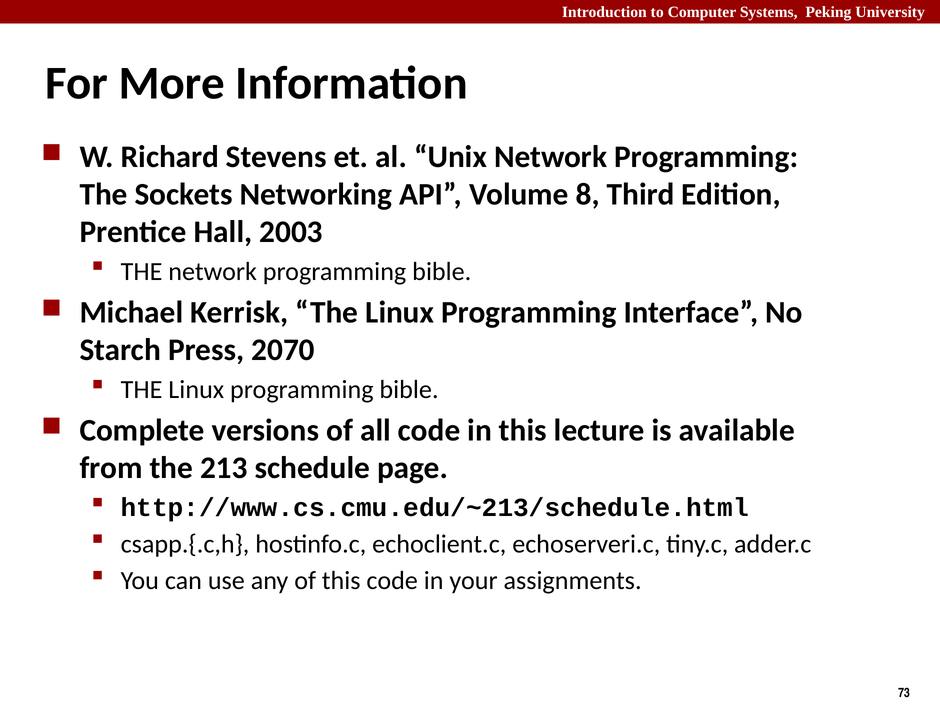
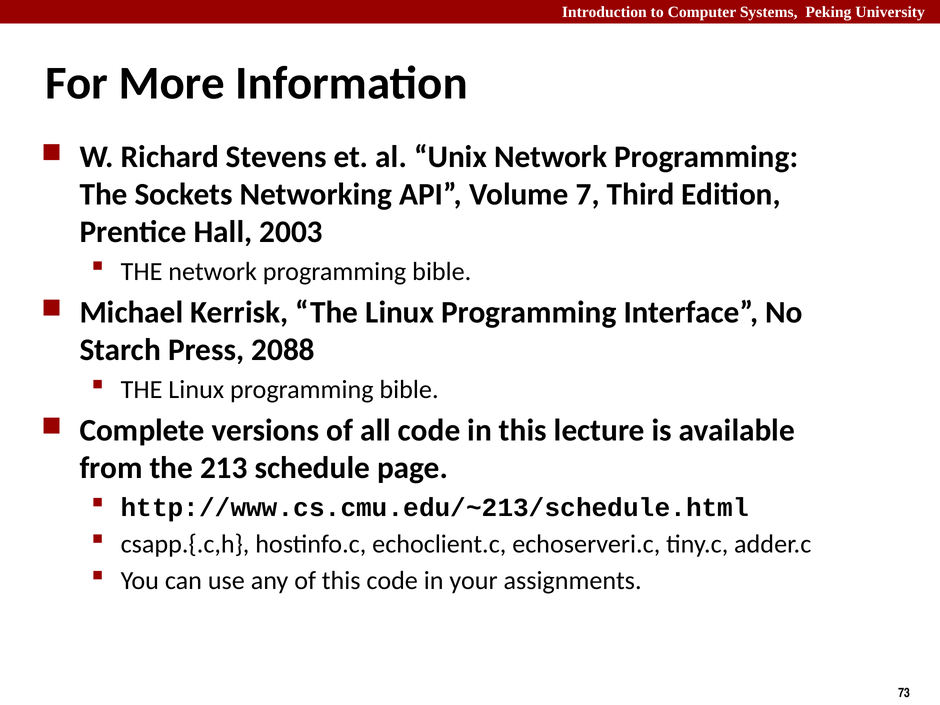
8: 8 -> 7
2070: 2070 -> 2088
